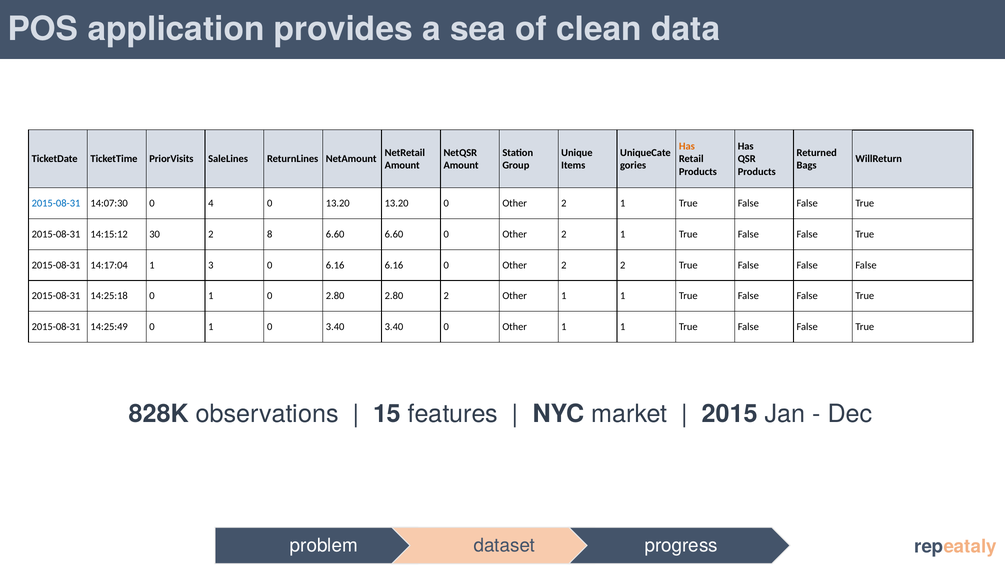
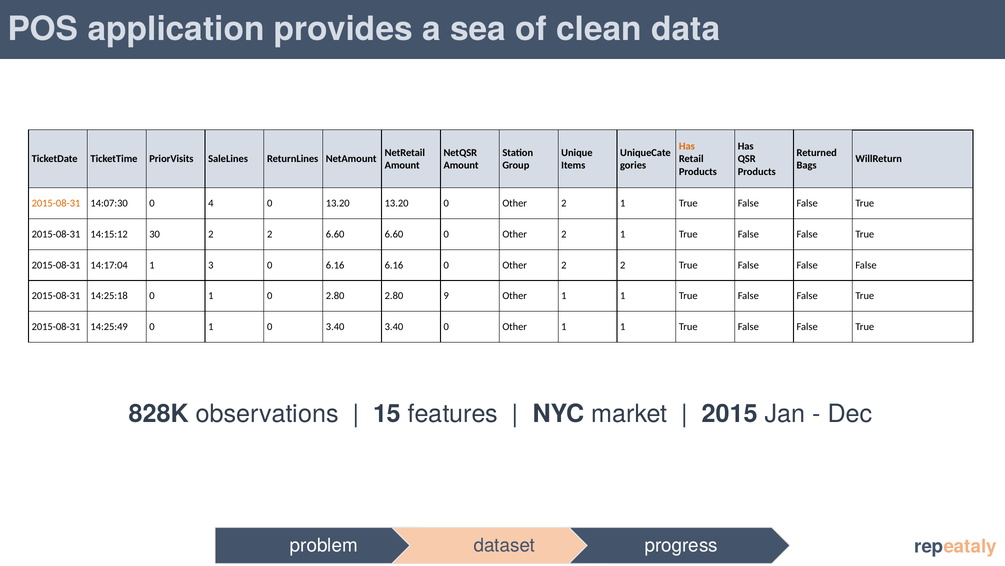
2015-08-31 at (56, 203) colour: blue -> orange
30 2 8: 8 -> 2
2.80 2: 2 -> 9
